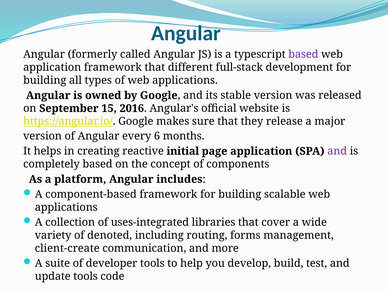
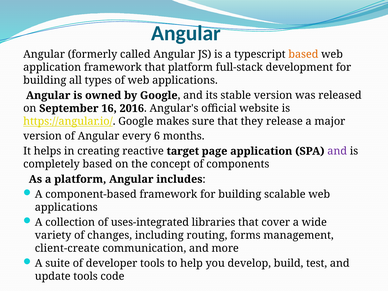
based at (303, 54) colour: purple -> orange
that different: different -> platform
15: 15 -> 16
initial: initial -> target
denoted: denoted -> changes
